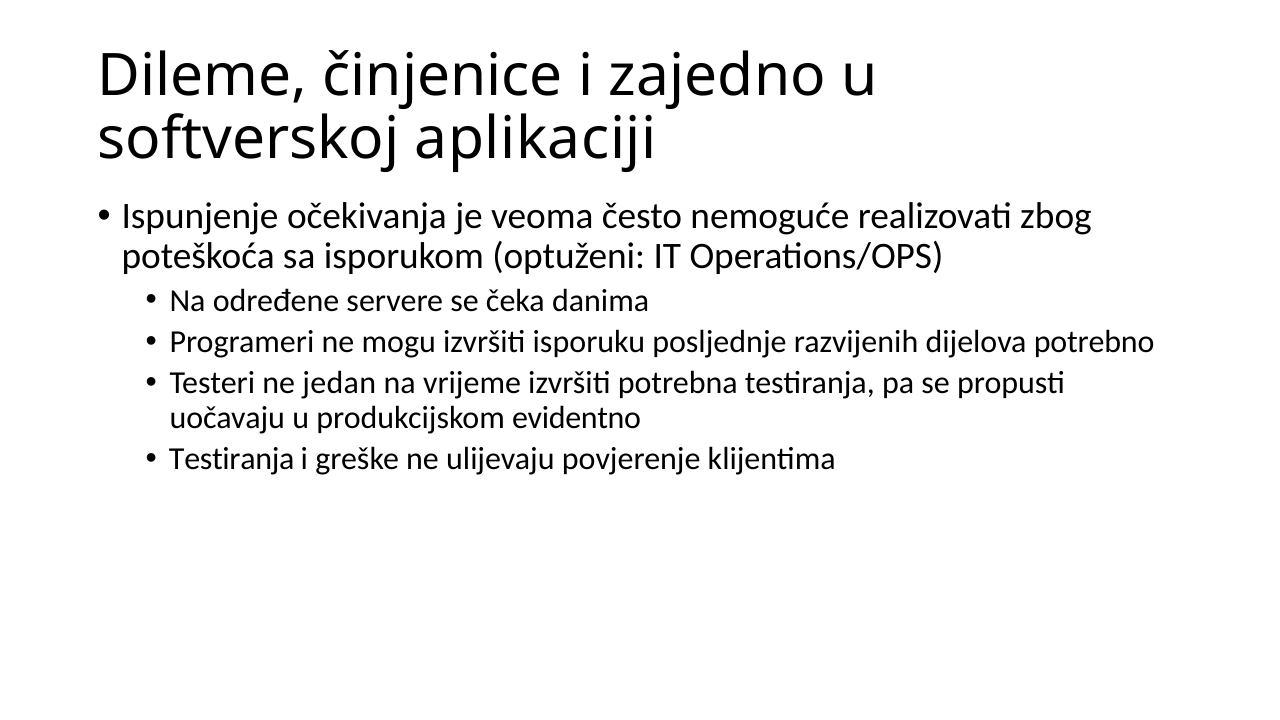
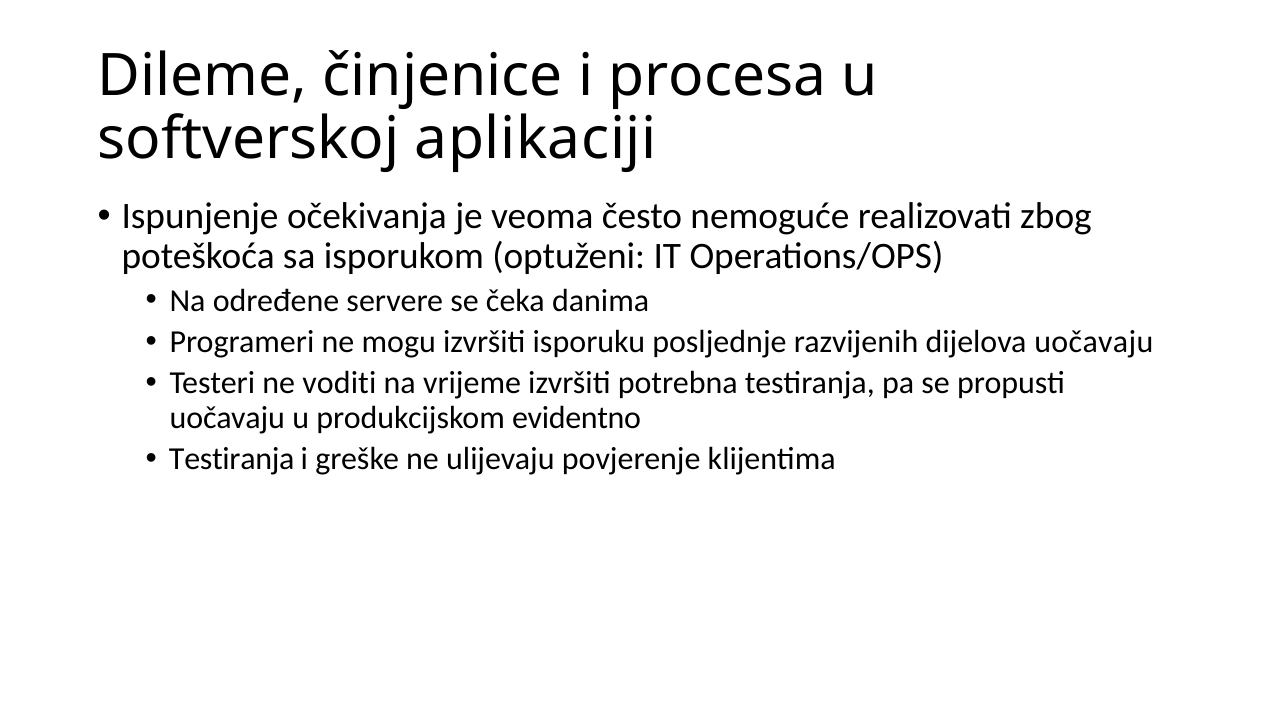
zajedno: zajedno -> procesa
dijelova potrebno: potrebno -> uočavaju
jedan: jedan -> voditi
